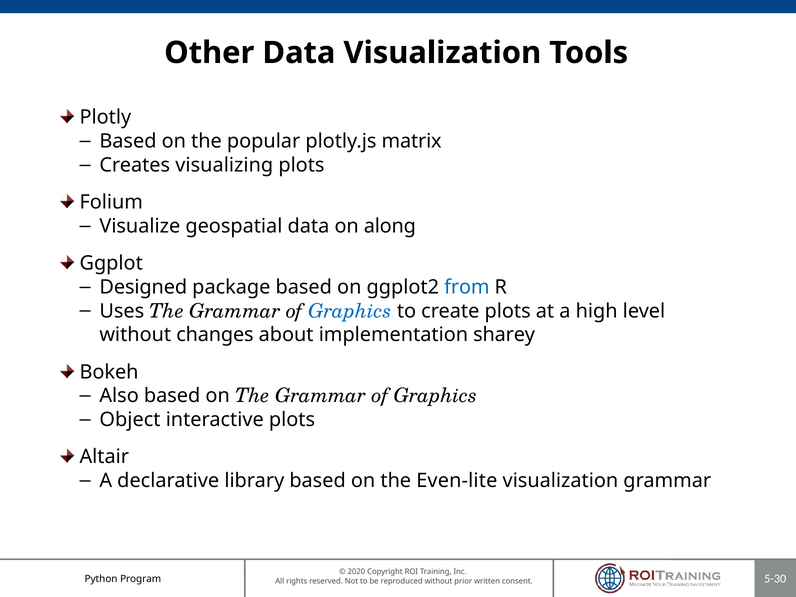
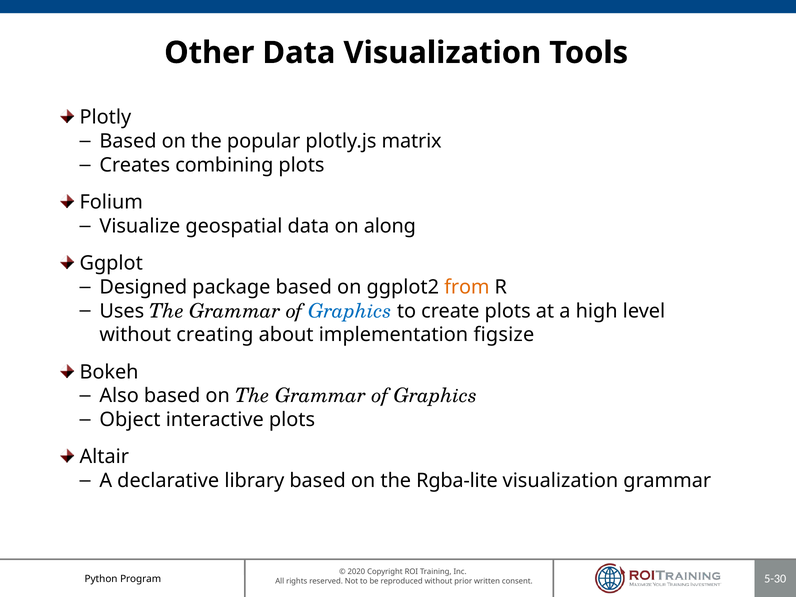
visualizing: visualizing -> combining
from colour: blue -> orange
changes: changes -> creating
sharey: sharey -> figsize
Even-lite: Even-lite -> Rgba-lite
